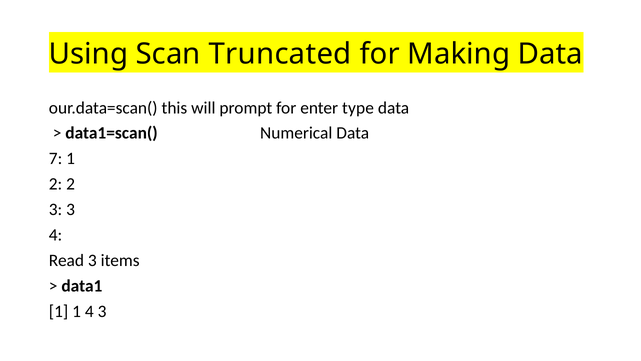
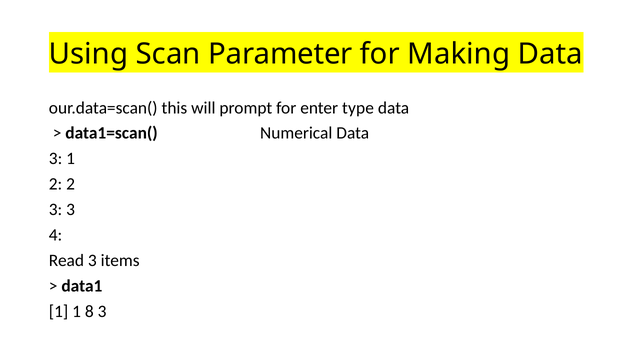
Truncated: Truncated -> Parameter
7 at (56, 158): 7 -> 3
1 4: 4 -> 8
